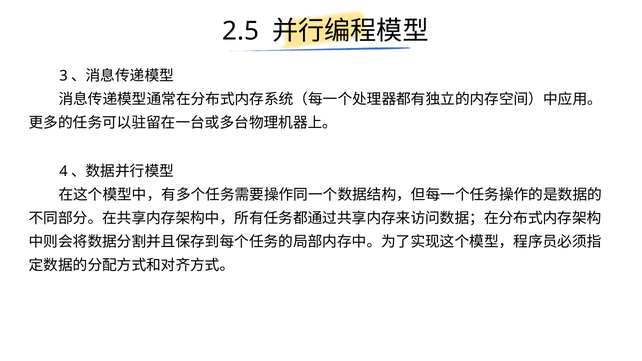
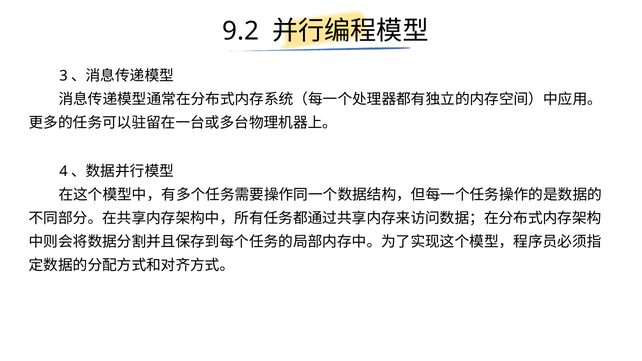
2.5: 2.5 -> 9.2
